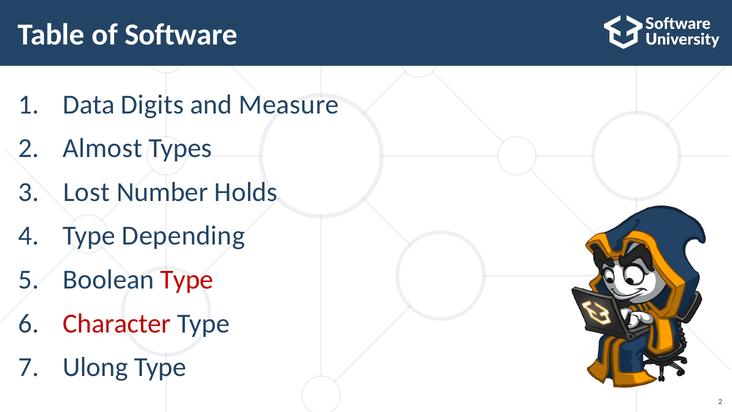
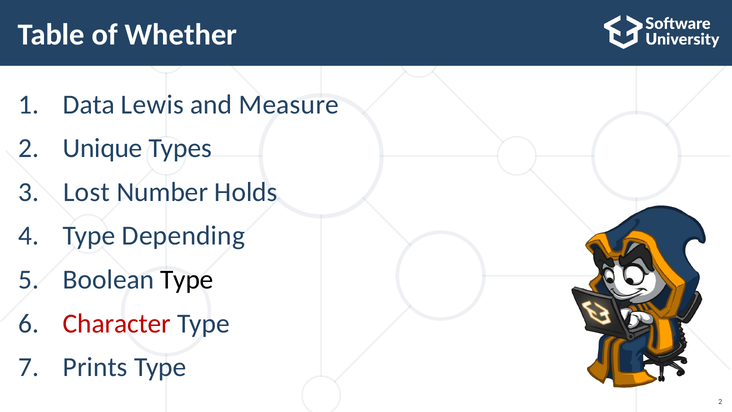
Software: Software -> Whether
Digits: Digits -> Lewis
Almost: Almost -> Unique
Type at (187, 280) colour: red -> black
Ulong: Ulong -> Prints
